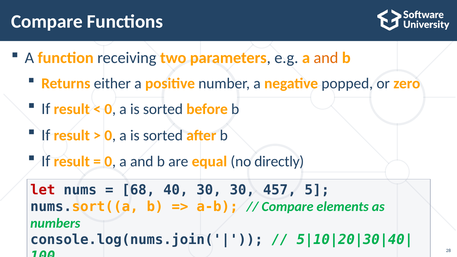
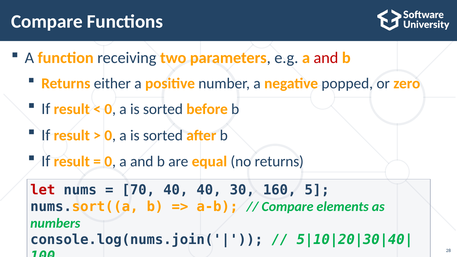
and at (326, 58) colour: orange -> red
no directly: directly -> returns
68: 68 -> 70
40 30: 30 -> 40
457: 457 -> 160
